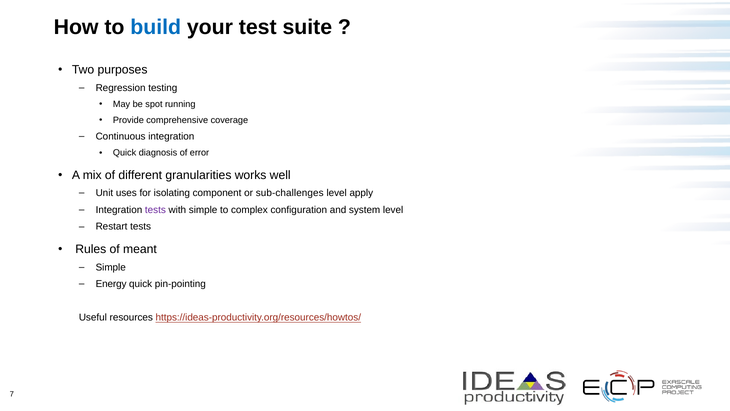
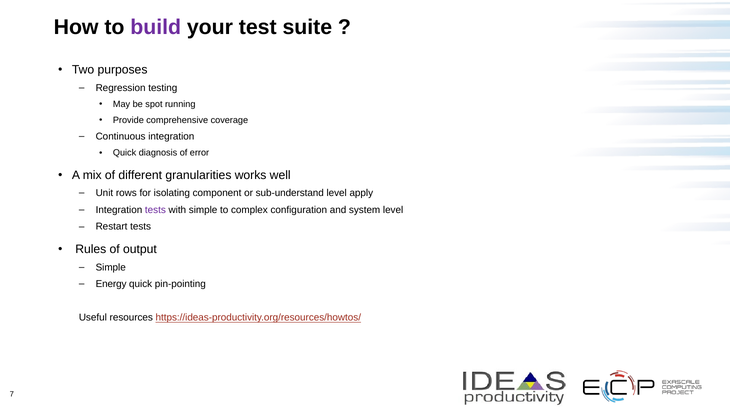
build colour: blue -> purple
uses: uses -> rows
sub-challenges: sub-challenges -> sub-understand
meant: meant -> output
